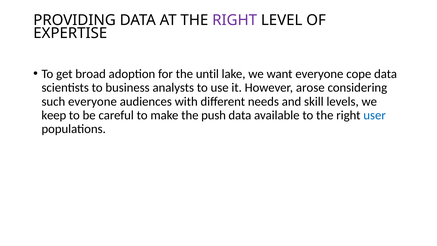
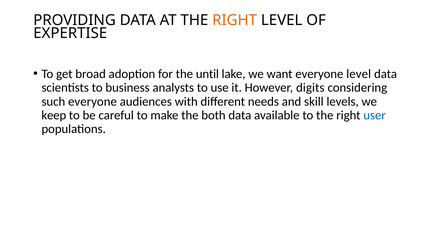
RIGHT at (235, 20) colour: purple -> orange
everyone cope: cope -> level
arose: arose -> digits
push: push -> both
